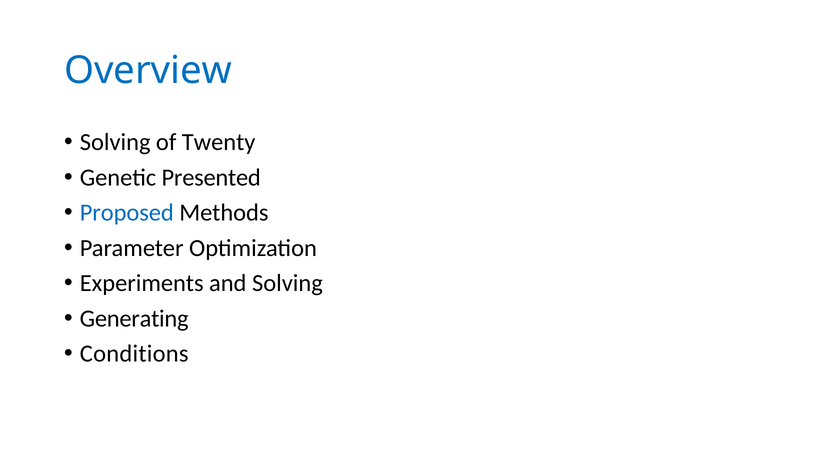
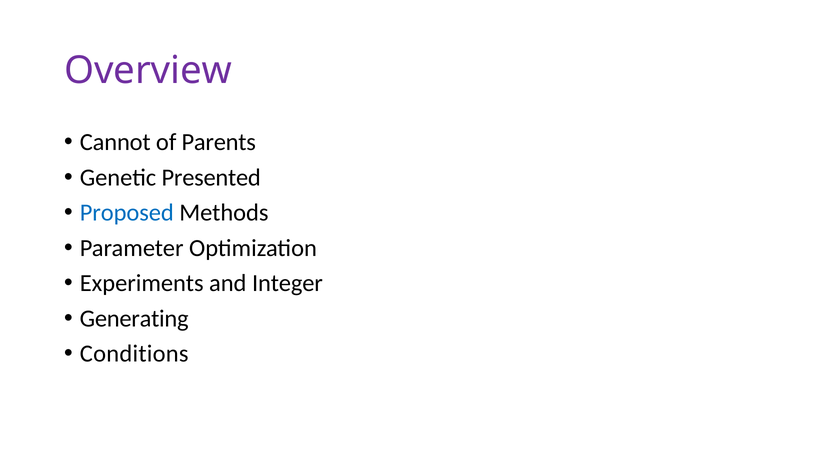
Overview colour: blue -> purple
Solving at (115, 142): Solving -> Cannot
Twenty: Twenty -> Parents
and Solving: Solving -> Integer
